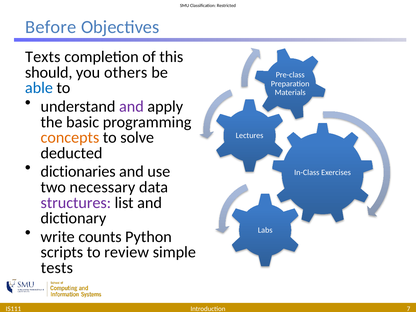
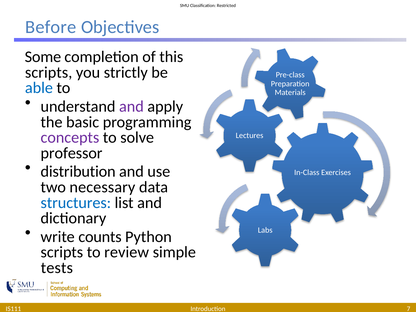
Texts: Texts -> Some
should at (49, 72): should -> scripts
others: others -> strictly
concepts colour: orange -> purple
deducted: deducted -> professor
dictionaries: dictionaries -> distribution
structures colour: purple -> blue
